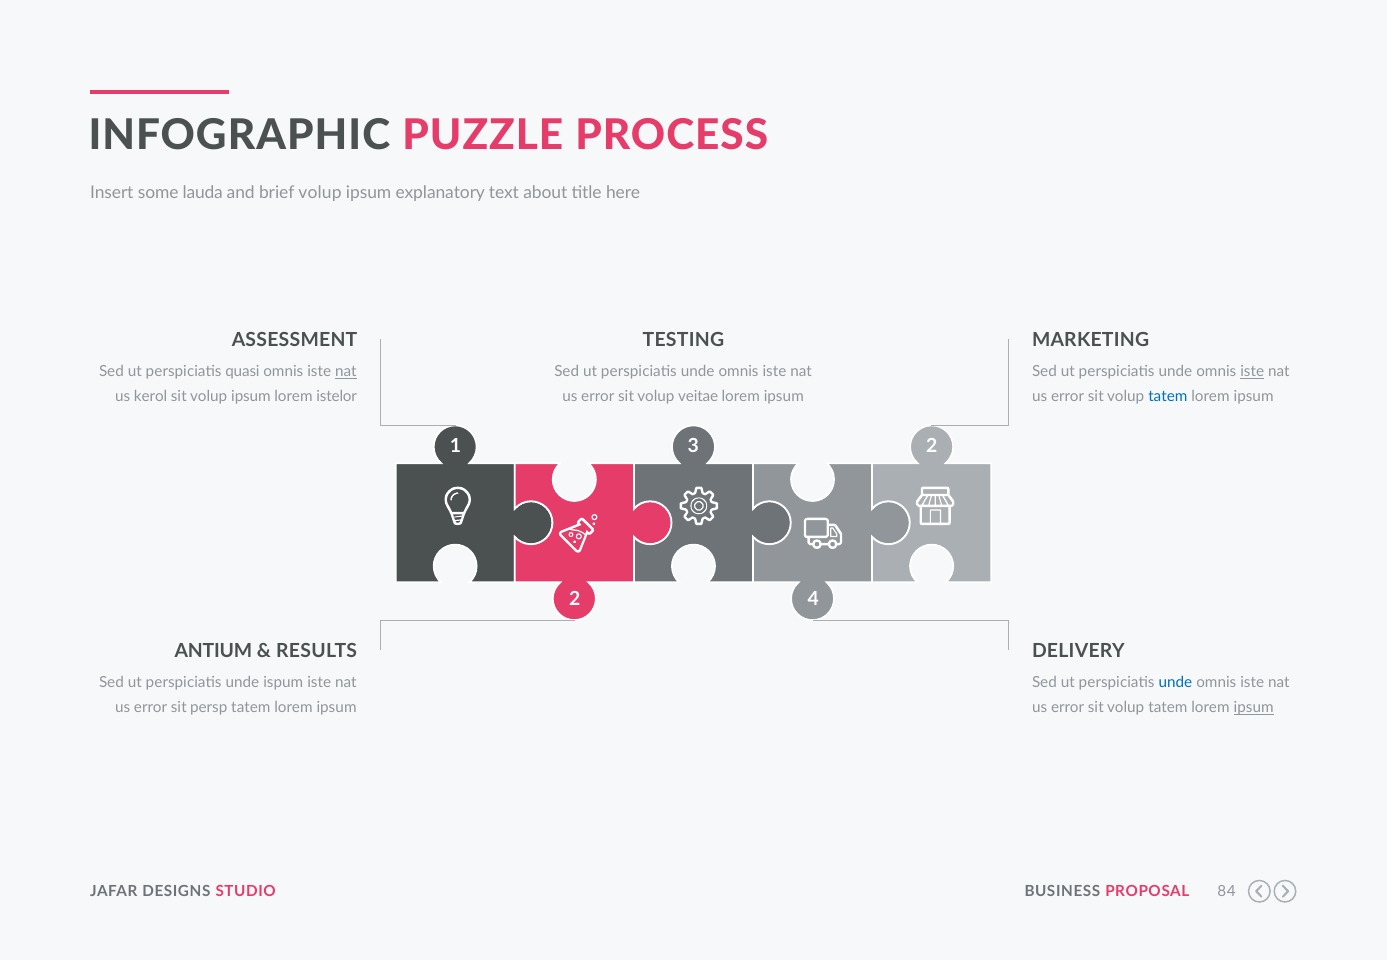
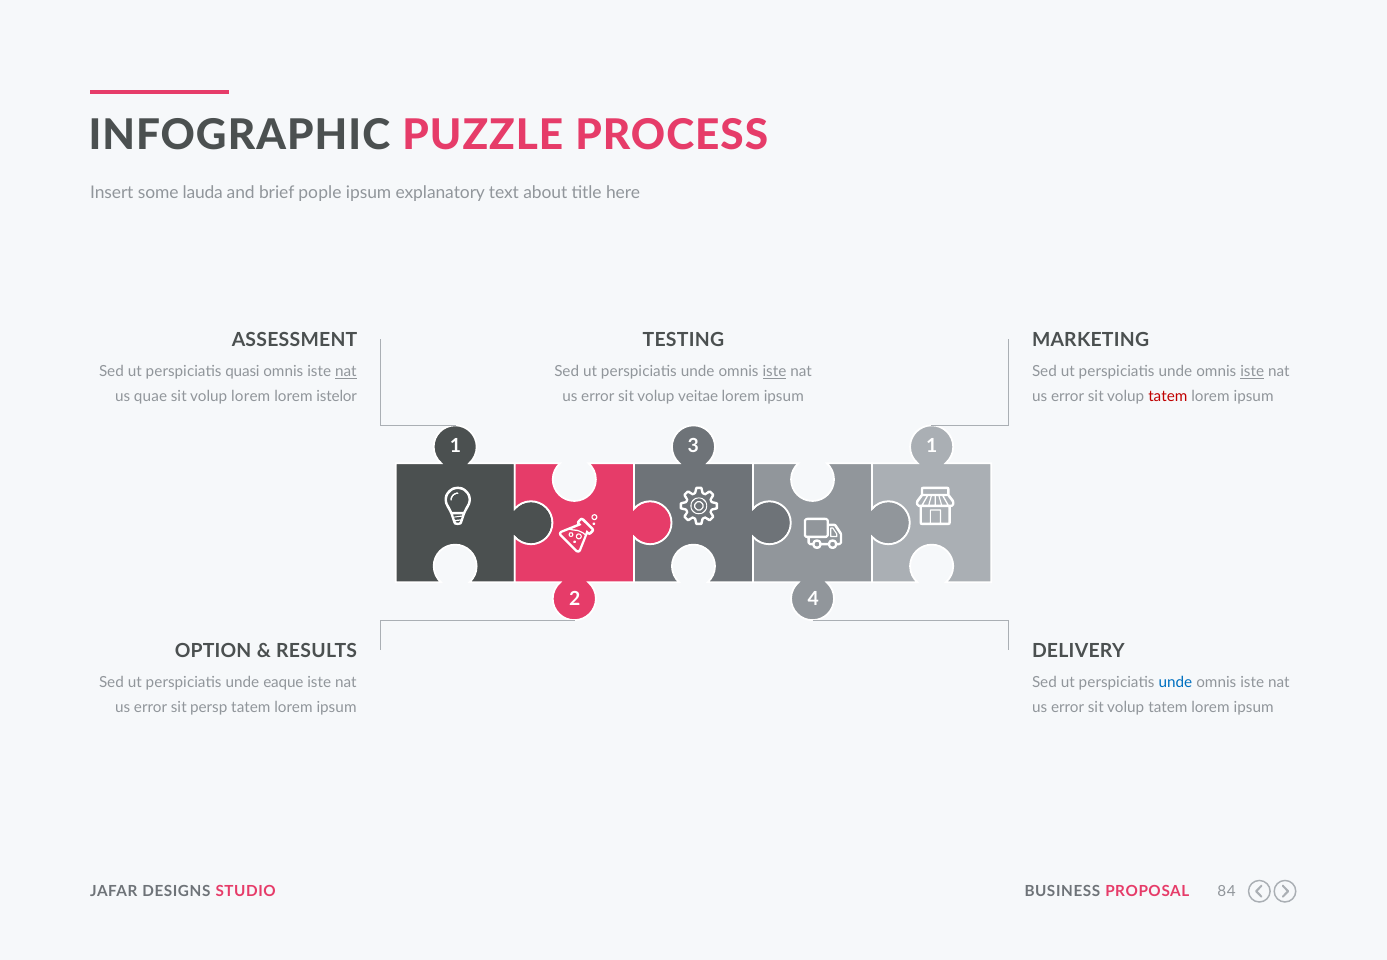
brief volup: volup -> pople
iste at (774, 372) underline: none -> present
kerol: kerol -> quae
sit volup ipsum: ipsum -> lorem
tatem at (1168, 397) colour: blue -> red
1 2: 2 -> 1
ANTIUM: ANTIUM -> OPTION
ispum: ispum -> eaque
ipsum at (1254, 708) underline: present -> none
